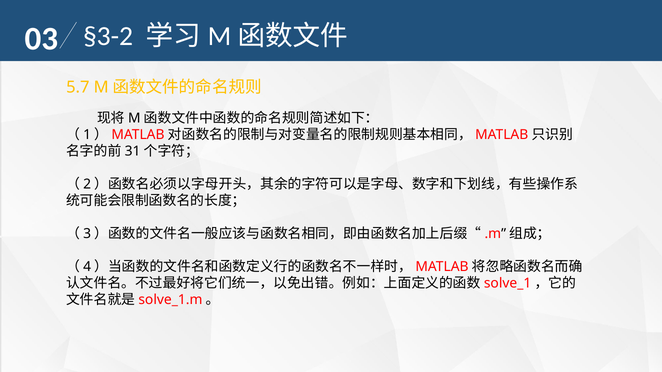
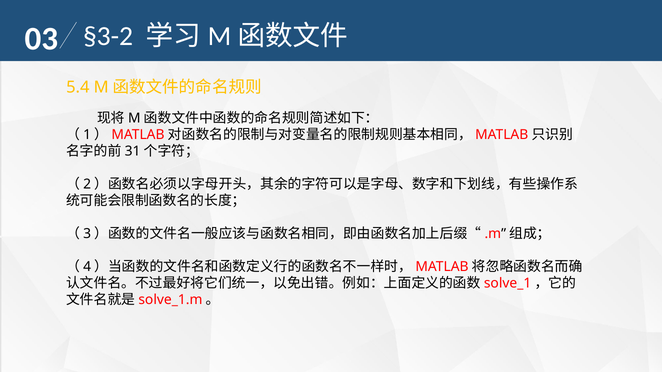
5.7: 5.7 -> 5.4
